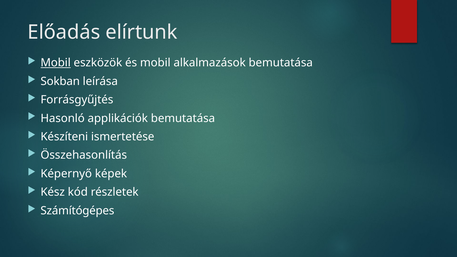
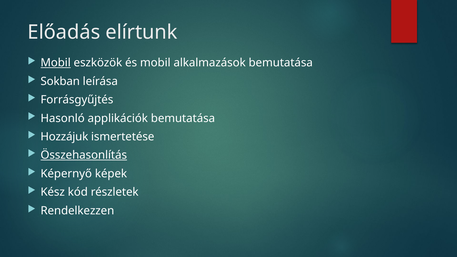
Készíteni: Készíteni -> Hozzájuk
Összehasonlítás underline: none -> present
Számítógépes: Számítógépes -> Rendelkezzen
